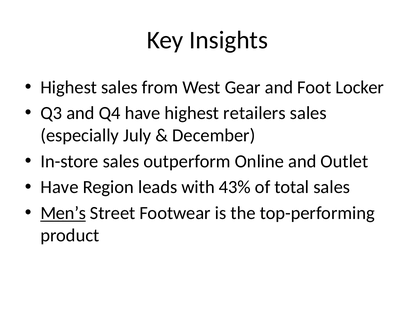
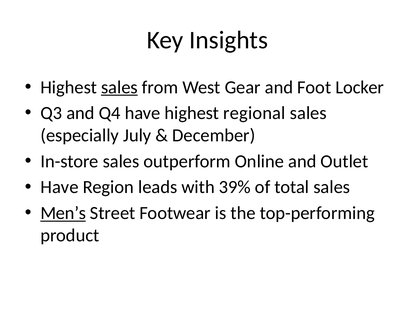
sales at (119, 87) underline: none -> present
retailers: retailers -> regional
43%: 43% -> 39%
